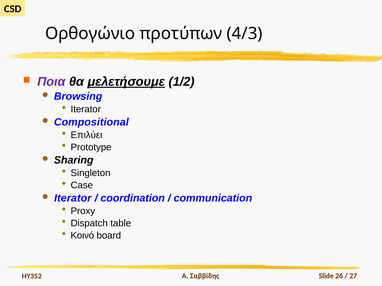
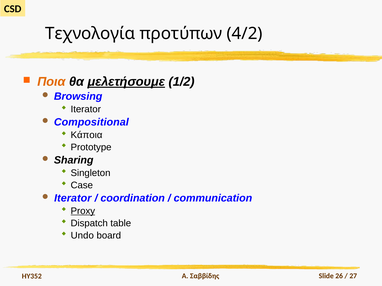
Ορθογώνιο: Ορθογώνιο -> Τεχνολογία
4/3: 4/3 -> 4/2
Ποια colour: purple -> orange
Επιλύει: Επιλύει -> Κάποια
Proxy underline: none -> present
Κοινό: Κοινό -> Undo
